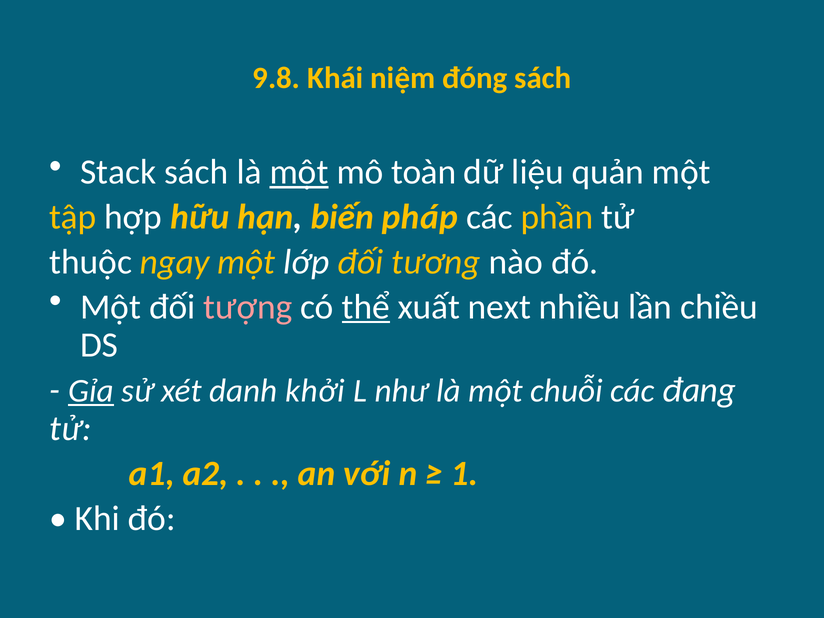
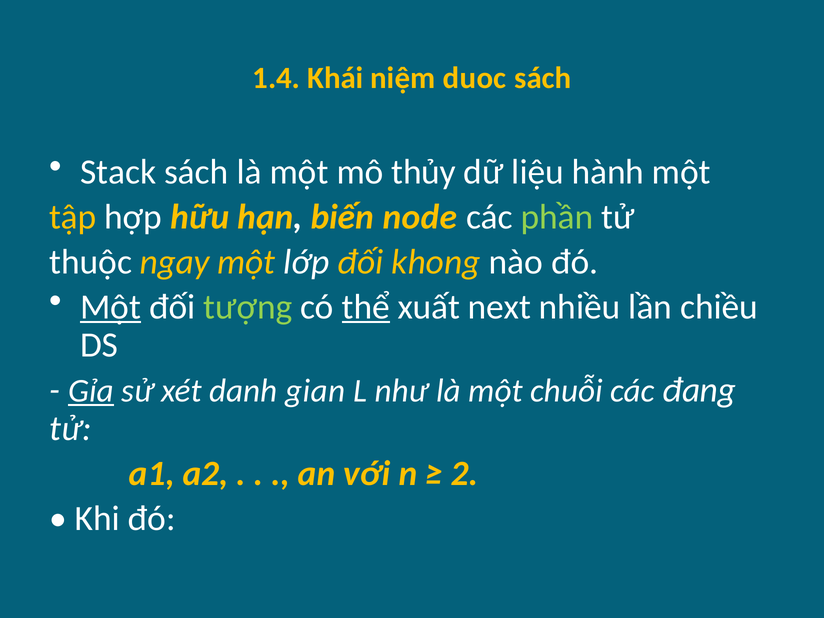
9.8: 9.8 -> 1.4
đóng: đóng -> duoc
một at (299, 172) underline: present -> none
toàn: toàn -> thủy
quản: quản -> hành
pháp: pháp -> node
phần colour: yellow -> light green
tương: tương -> khong
Một at (111, 307) underline: none -> present
tượng colour: pink -> light green
khởi: khởi -> gian
1: 1 -> 2
